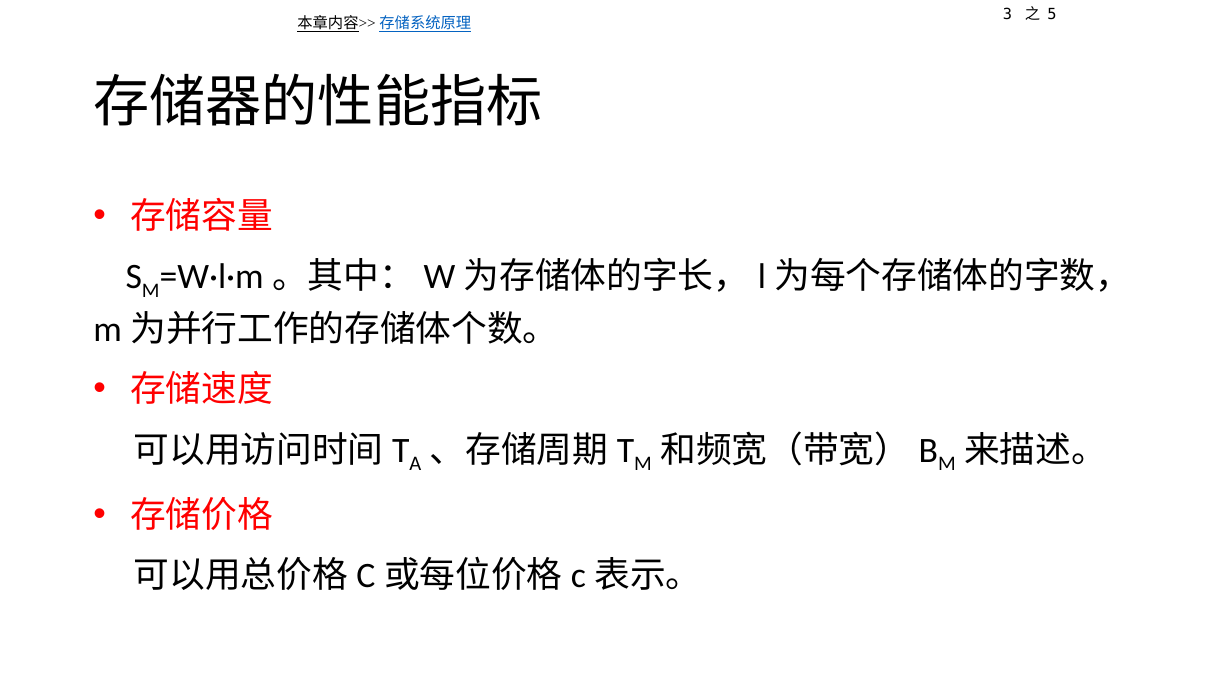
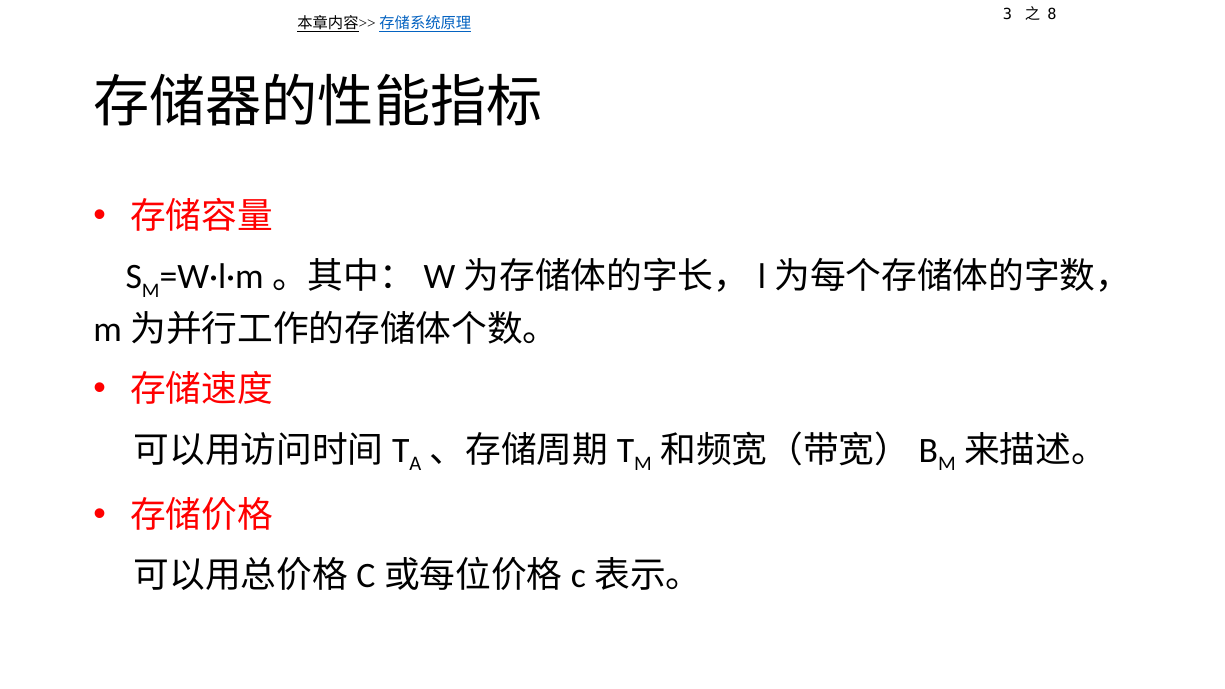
5: 5 -> 8
